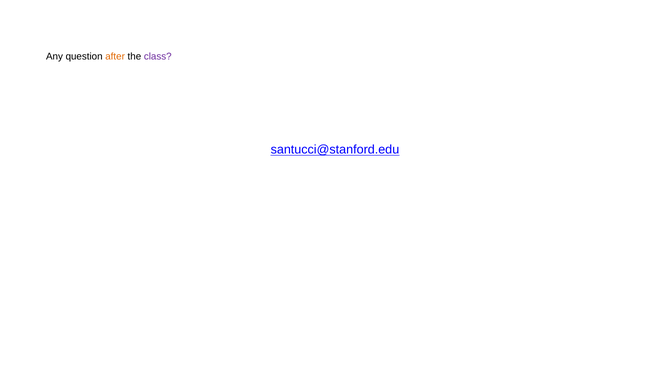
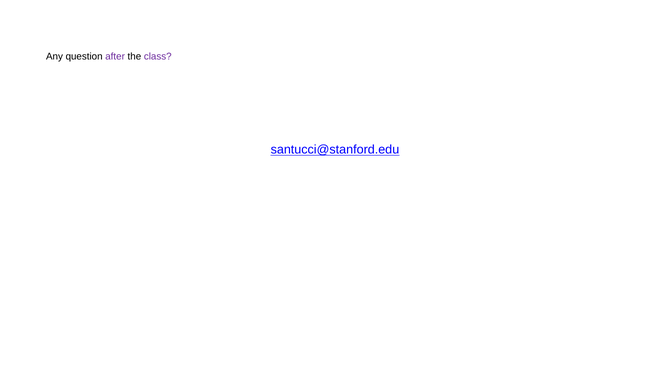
after colour: orange -> purple
